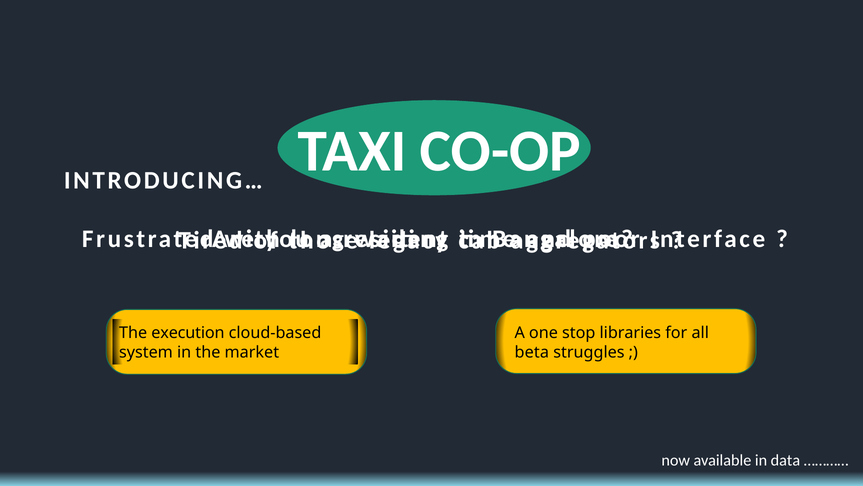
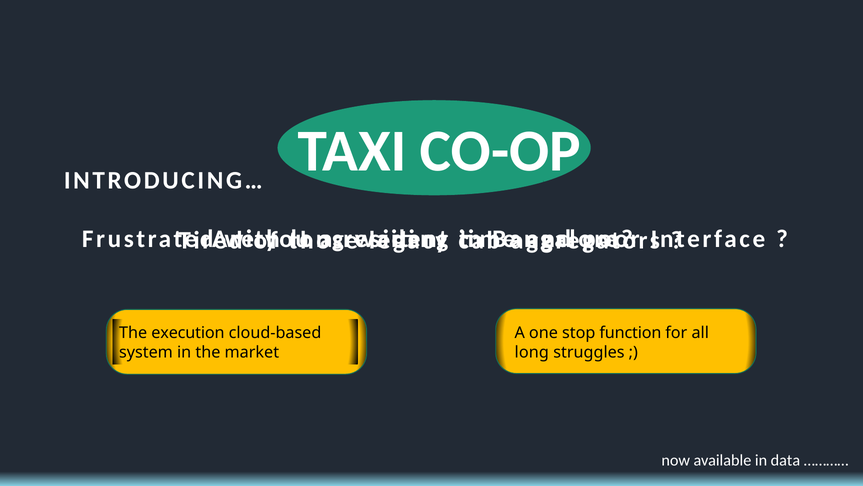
libraries: libraries -> function
beta at (532, 352): beta -> long
